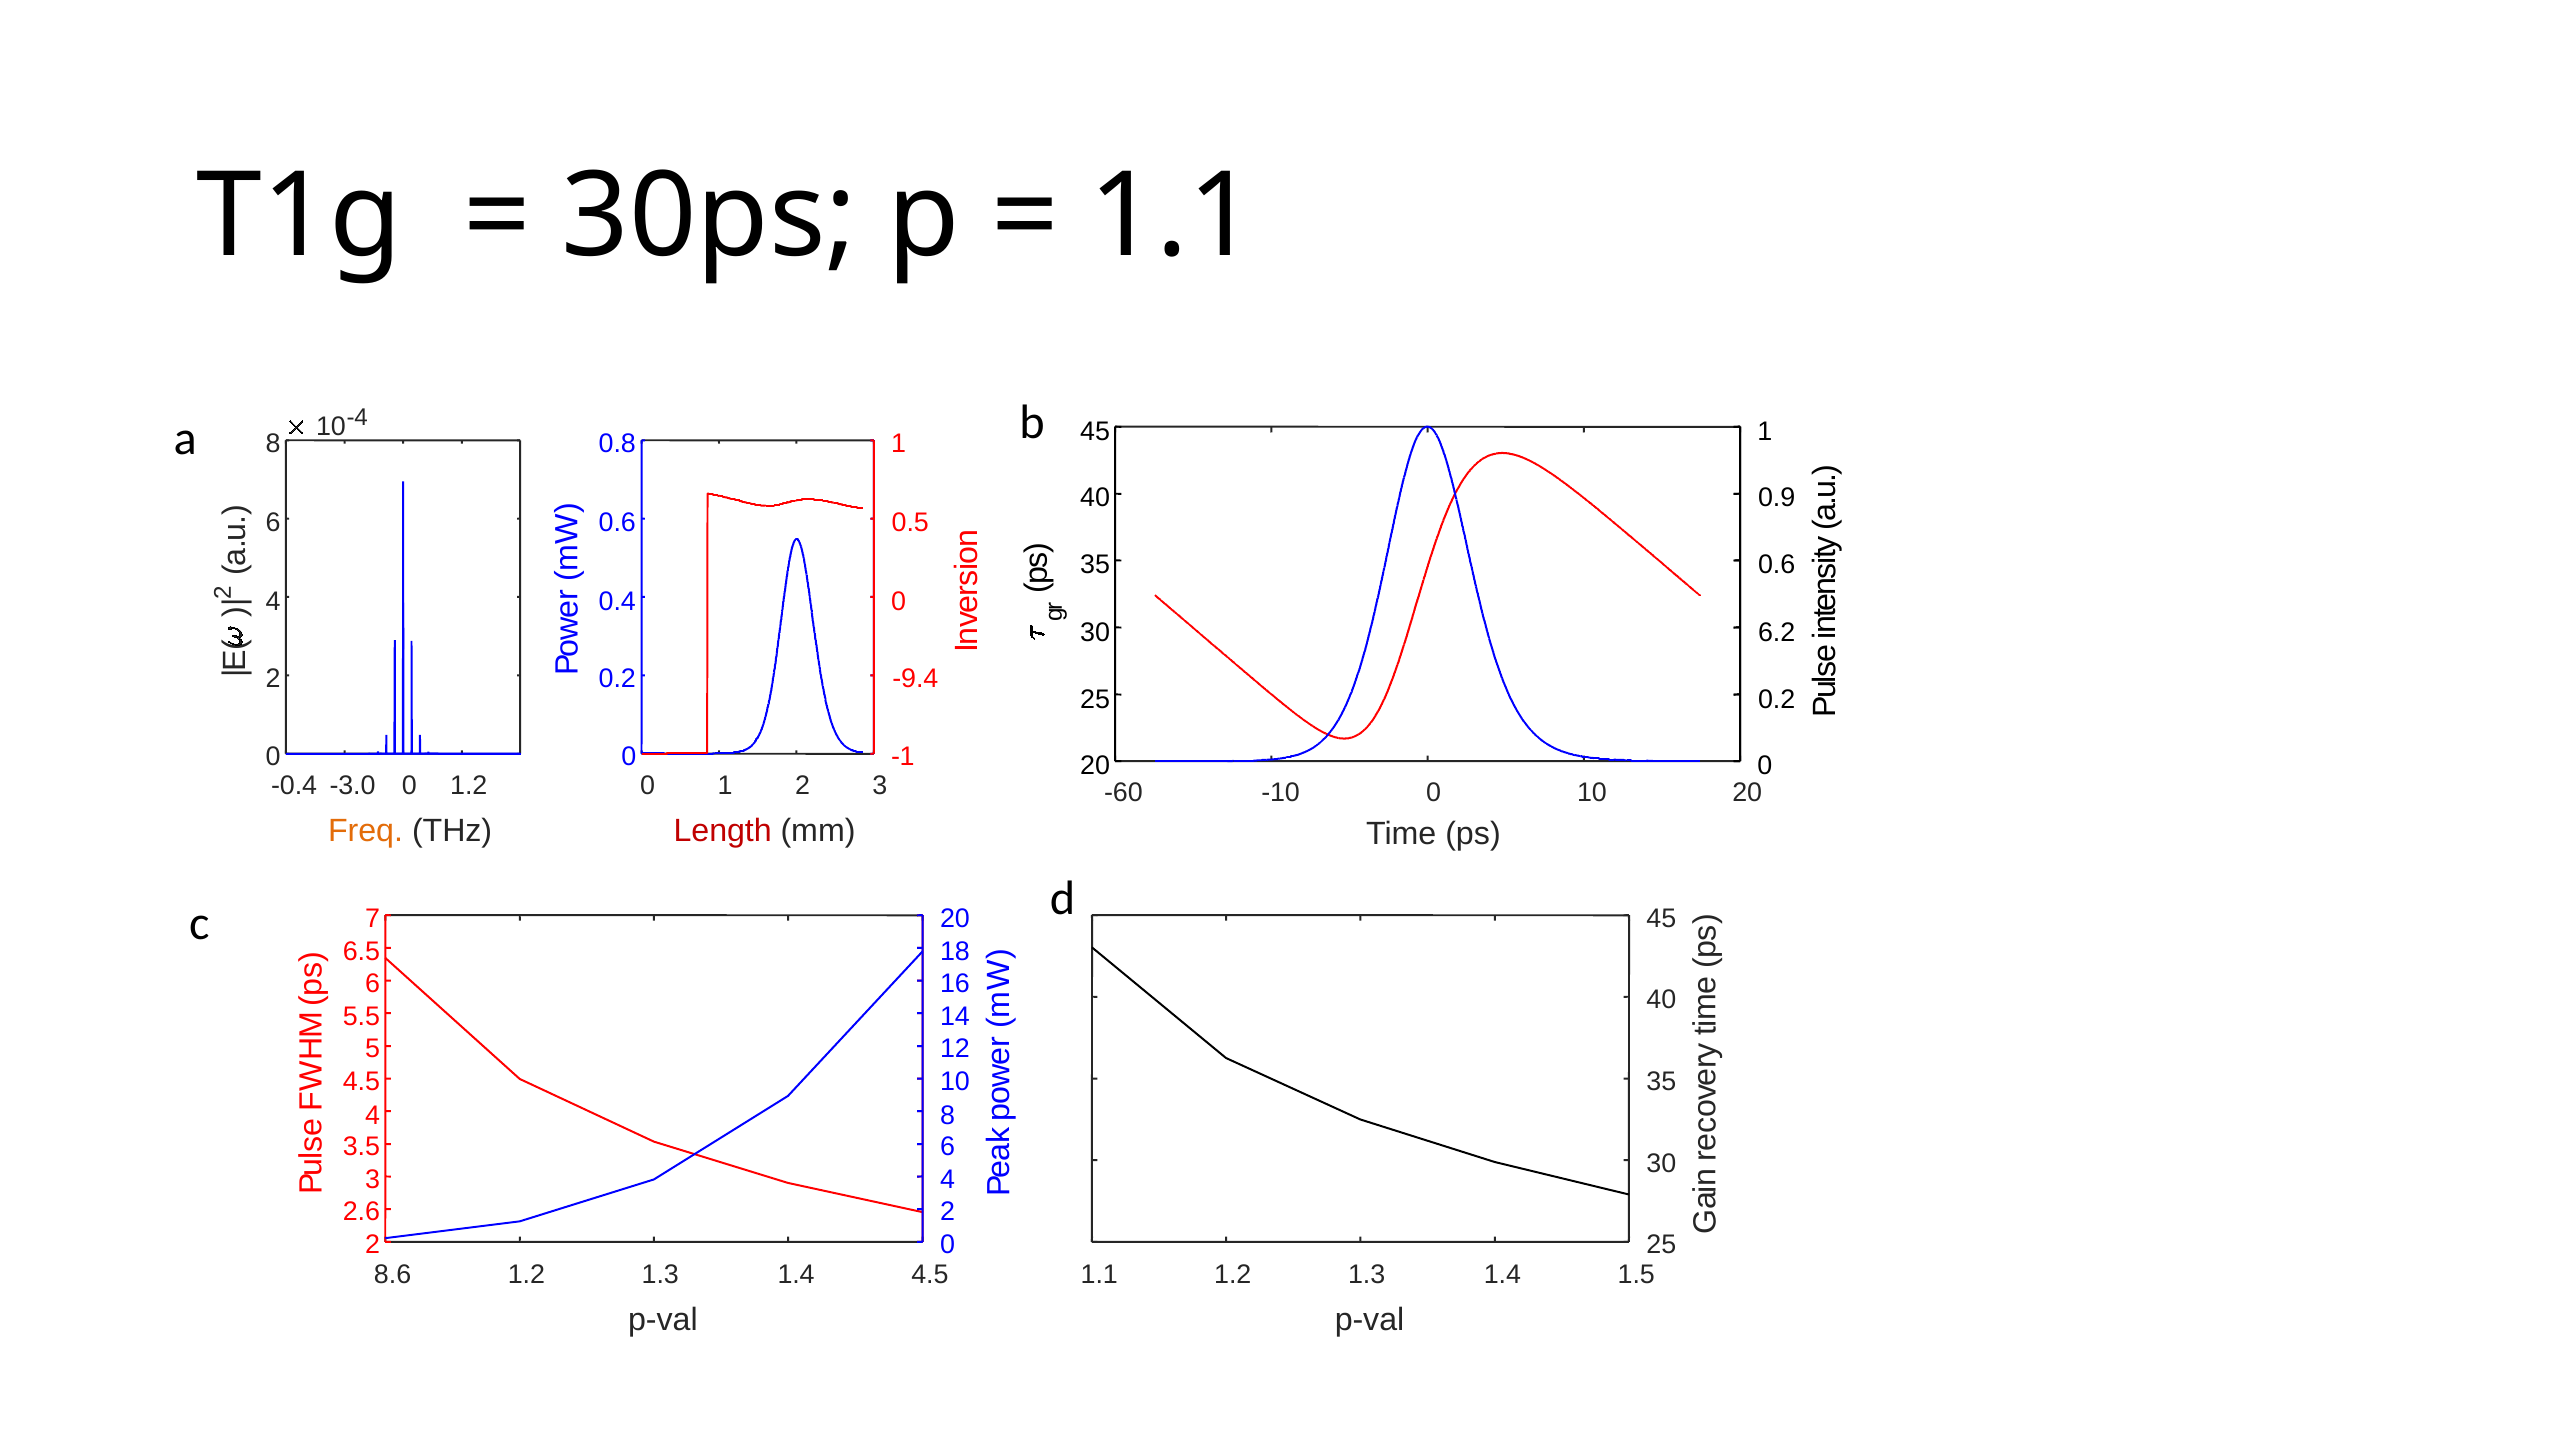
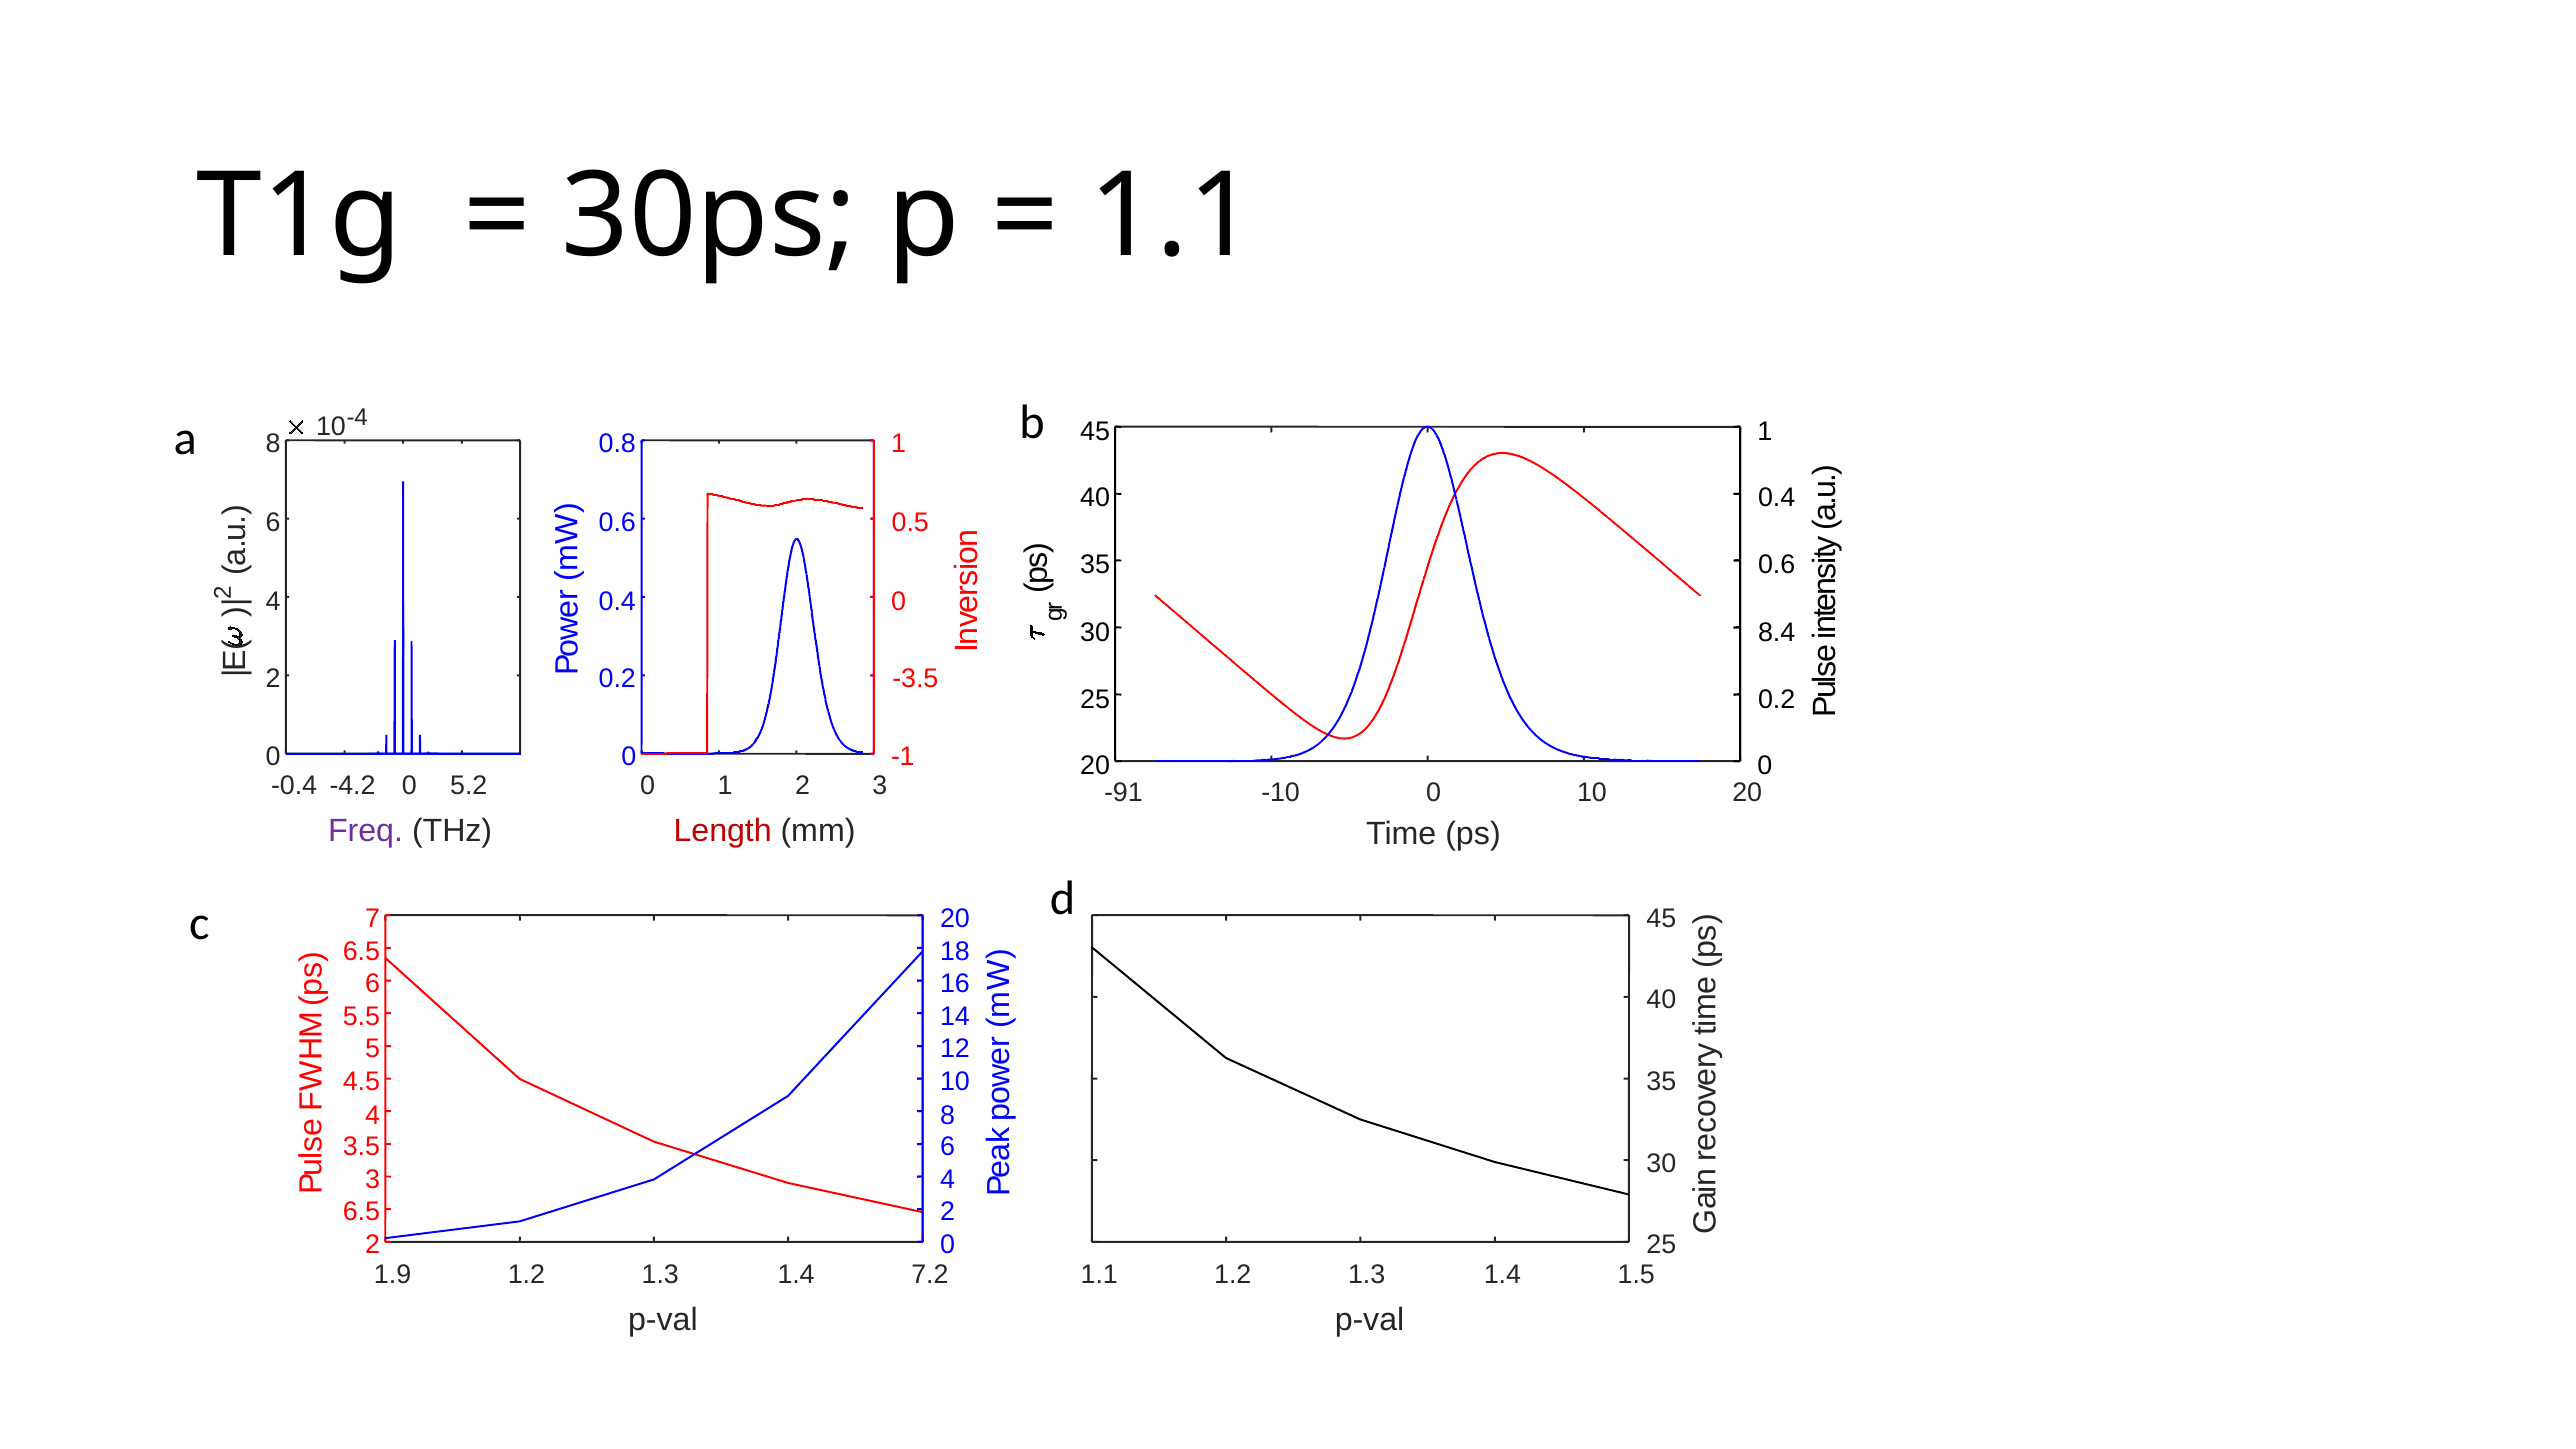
0.9 at (1777, 498): 0.9 -> 0.4
6.2: 6.2 -> 8.4
-9.4: -9.4 -> -3.5
-3.0: -3.0 -> -4.2
0 1.2: 1.2 -> 5.2
-60: -60 -> -91
Freq colour: orange -> purple
2.6 at (361, 1212): 2.6 -> 6.5
8.6: 8.6 -> 1.9
1.4 4.5: 4.5 -> 7.2
